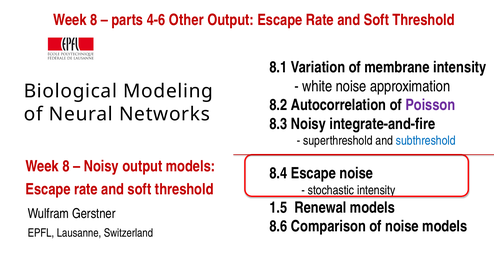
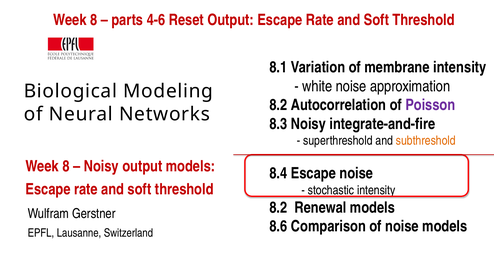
Other: Other -> Reset
subthreshold colour: blue -> orange
1.5 at (278, 207): 1.5 -> 8.2
